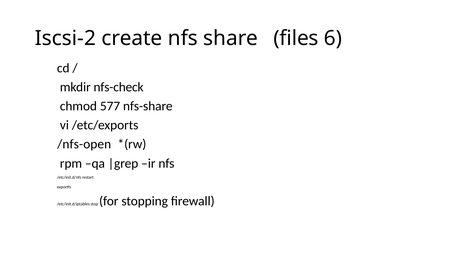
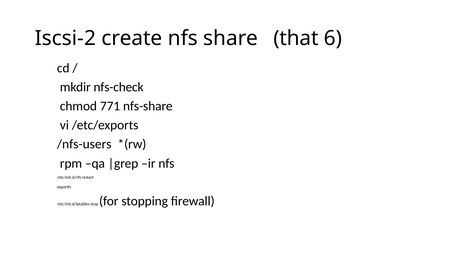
files: files -> that
577: 577 -> 771
/nfs-open: /nfs-open -> /nfs-users
